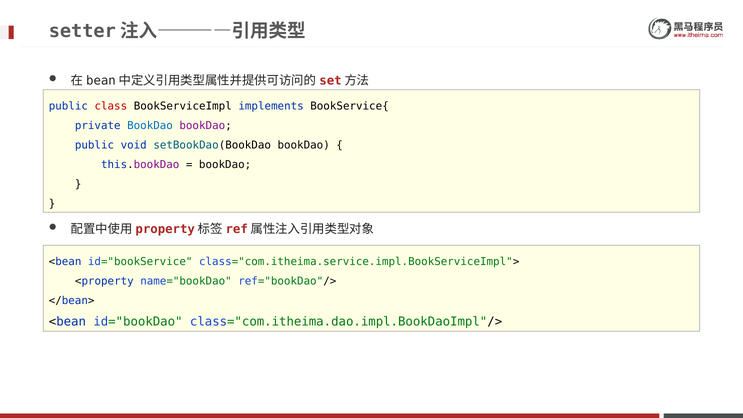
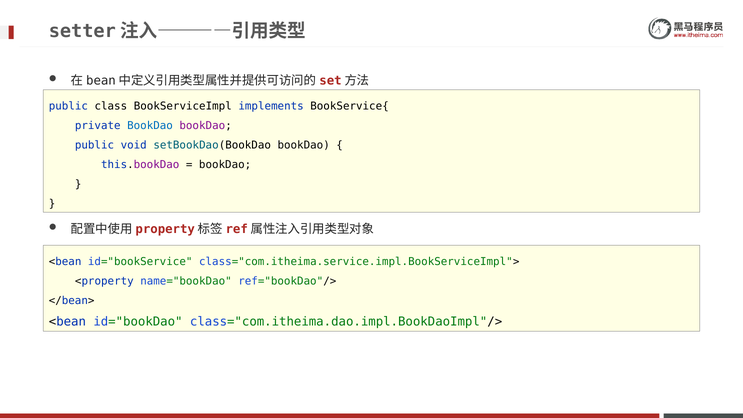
class colour: red -> black
